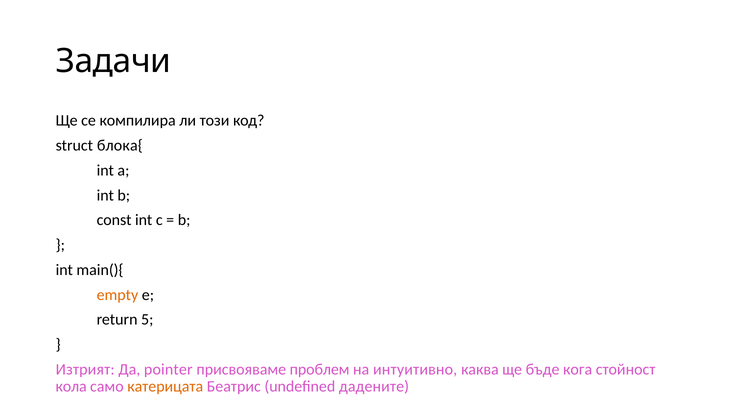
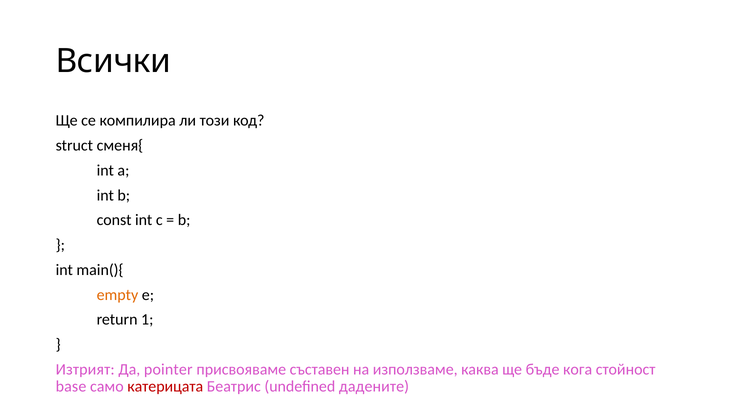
Задачи: Задачи -> Всички
блока{: блока{ -> сменя{
5: 5 -> 1
проблем: проблем -> съставен
интуитивно: интуитивно -> използваме
кола: кола -> base
катерицата colour: orange -> red
